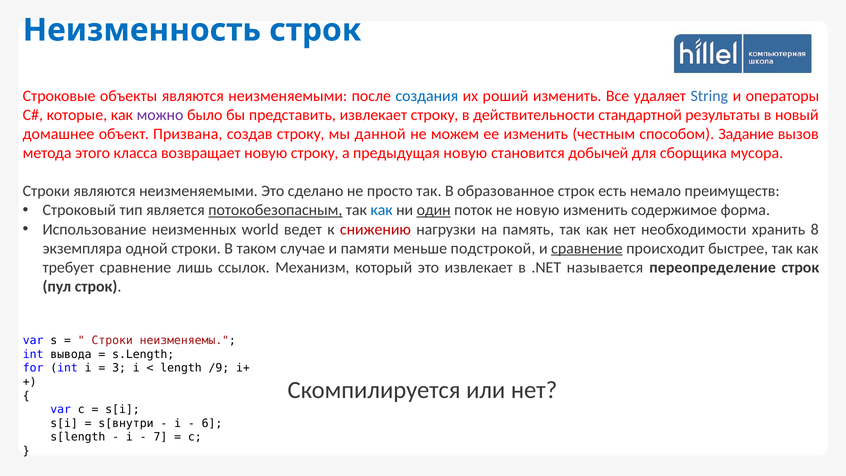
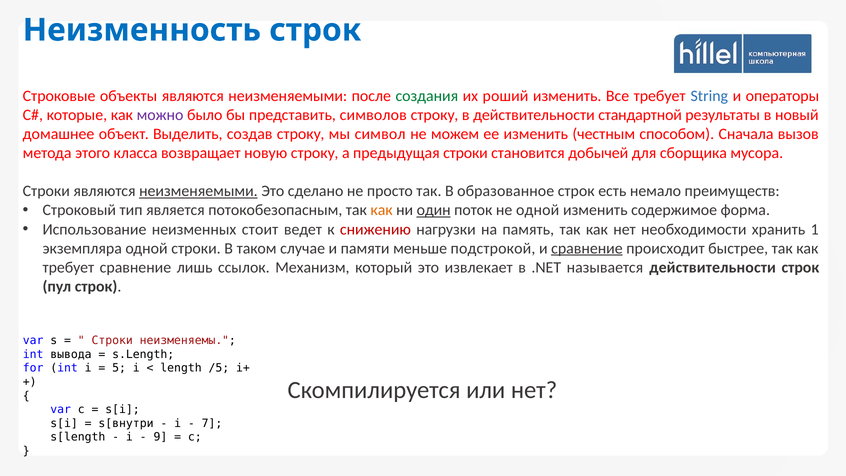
создания colour: blue -> green
Все удаляет: удаляет -> требует
представить извлекает: извлекает -> символов
Призвана: Призвана -> Выделить
данной: данной -> символ
Задание: Задание -> Сначала
предыдущая новую: новую -> строки
неизменяемыми at (198, 191) underline: none -> present
потокобезопасным underline: present -> none
как at (382, 210) colour: blue -> orange
не новую: новую -> одной
world: world -> стоит
8: 8 -> 1
называется переопределение: переопределение -> действительности
3: 3 -> 5
/9: /9 -> /5
6: 6 -> 7
7: 7 -> 9
